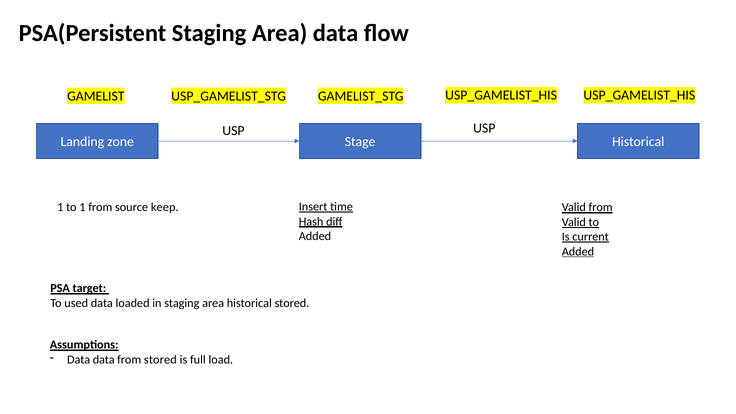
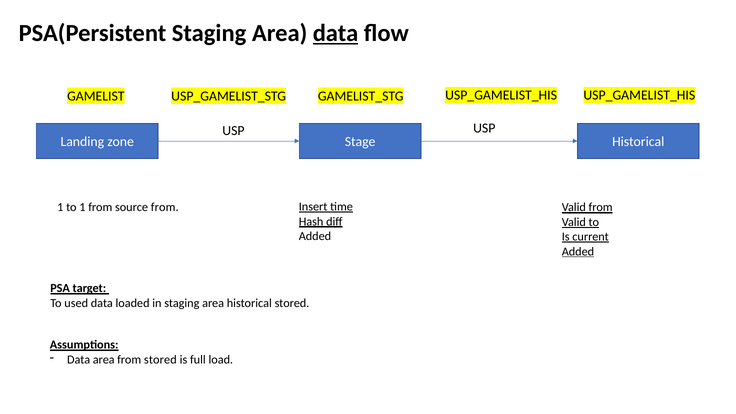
data at (336, 33) underline: none -> present
source keep: keep -> from
Data data: data -> area
